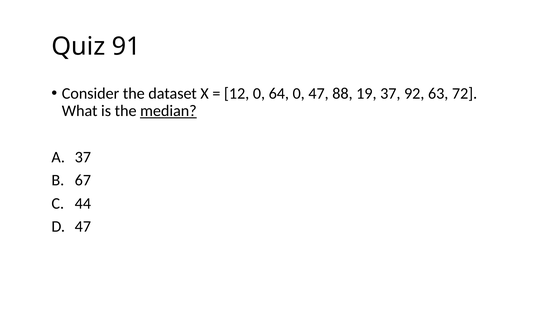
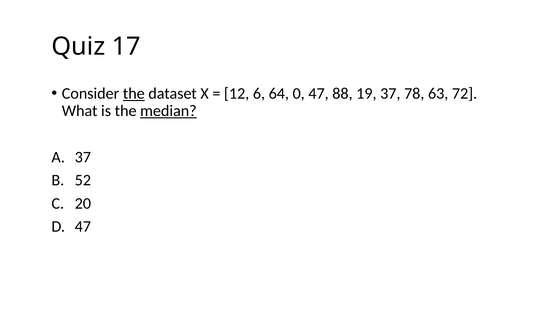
91: 91 -> 17
the at (134, 93) underline: none -> present
12 0: 0 -> 6
92: 92 -> 78
67: 67 -> 52
44: 44 -> 20
